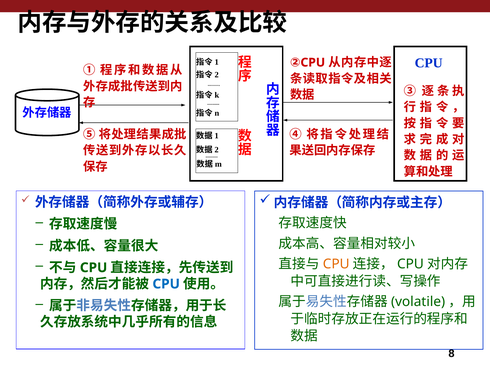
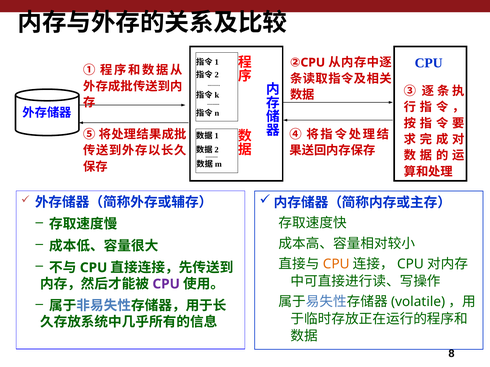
CPU at (166, 284) colour: blue -> purple
